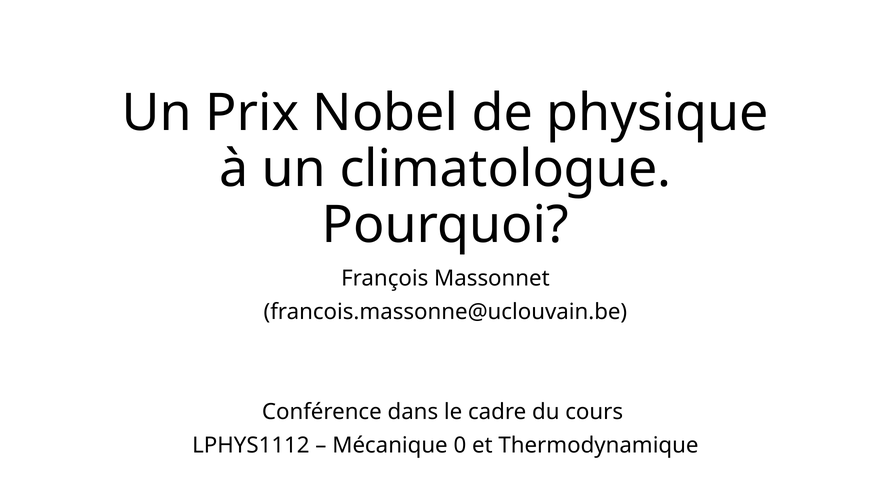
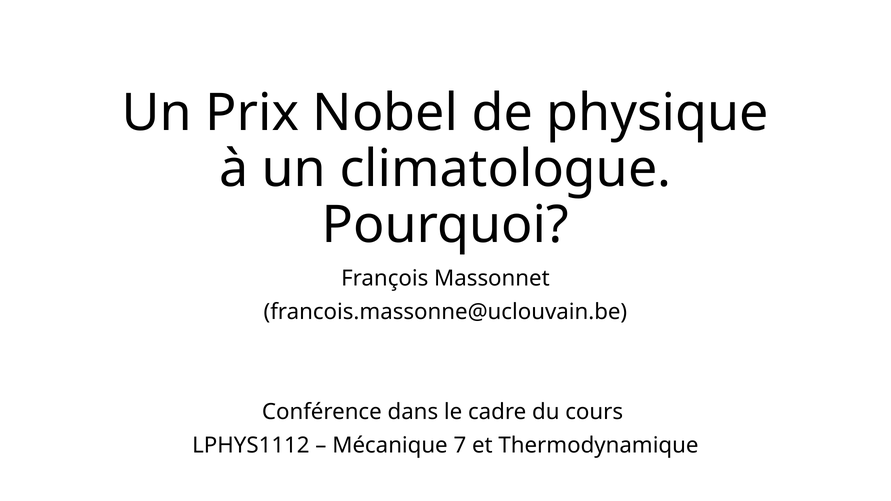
0: 0 -> 7
